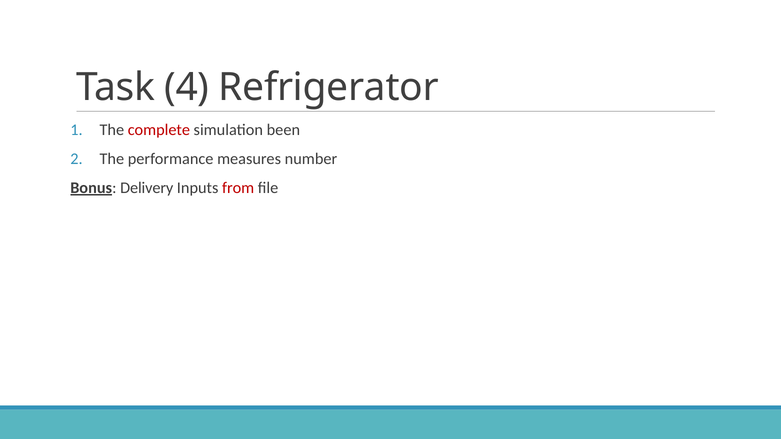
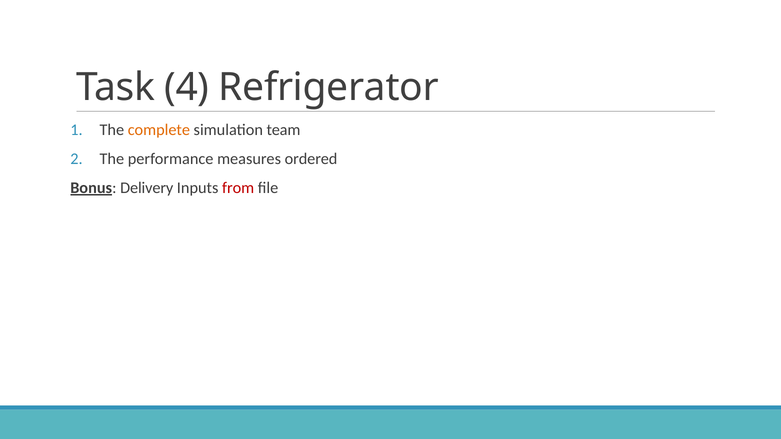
complete colour: red -> orange
been: been -> team
number: number -> ordered
